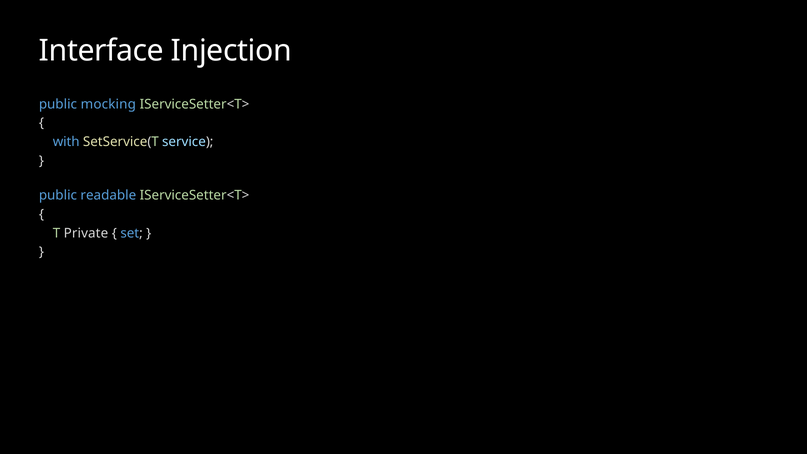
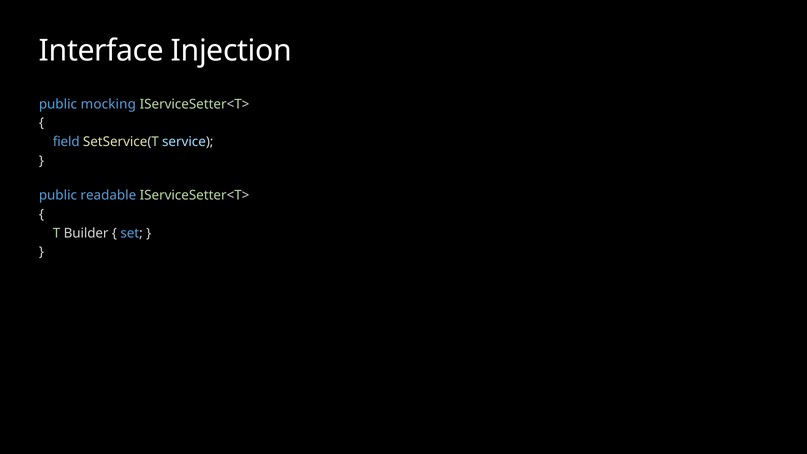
with: with -> field
Private: Private -> Builder
